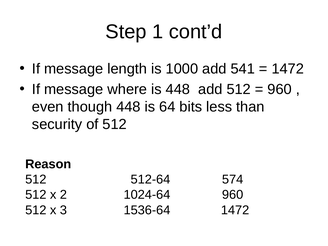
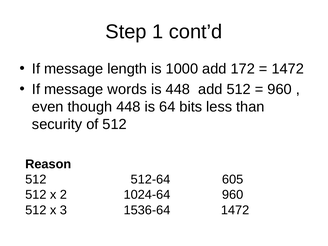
541: 541 -> 172
where: where -> words
574: 574 -> 605
